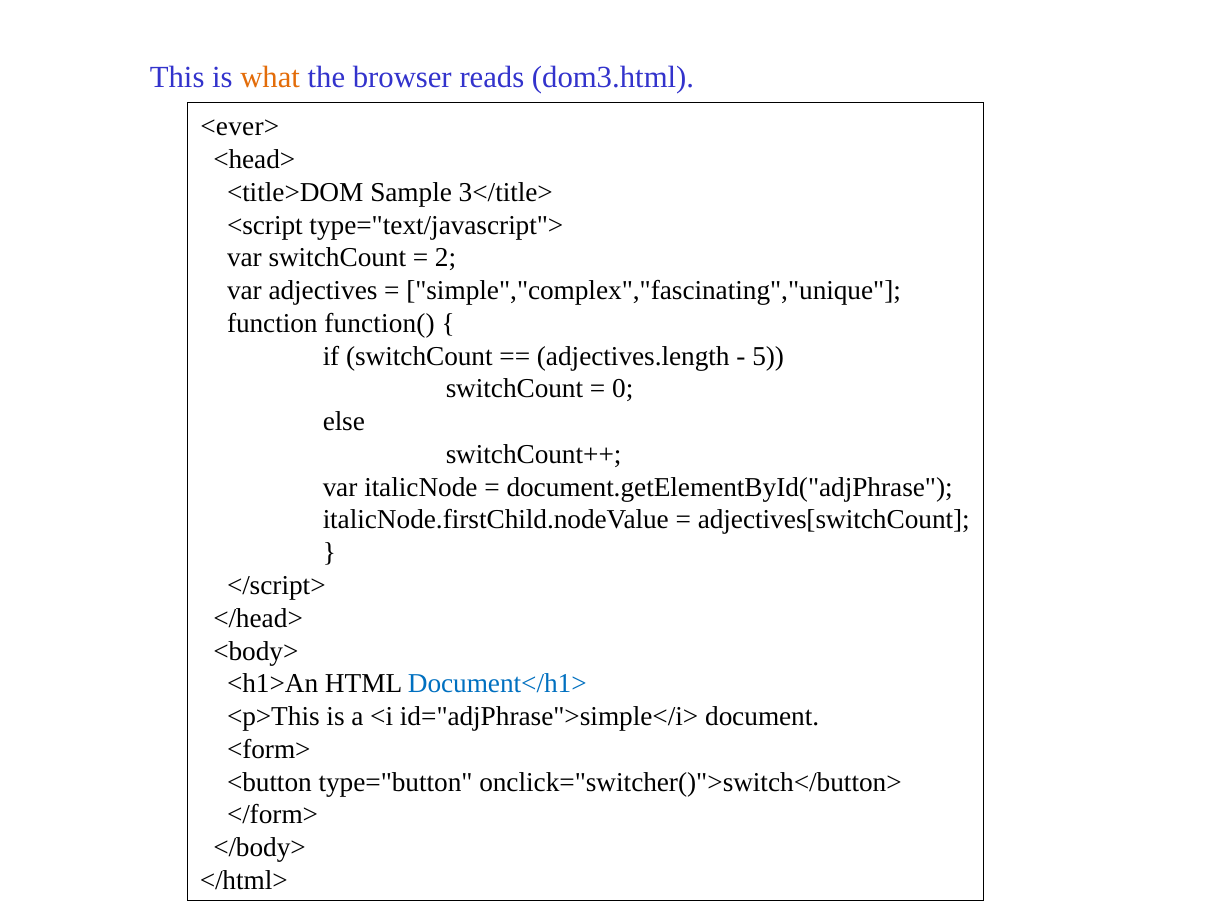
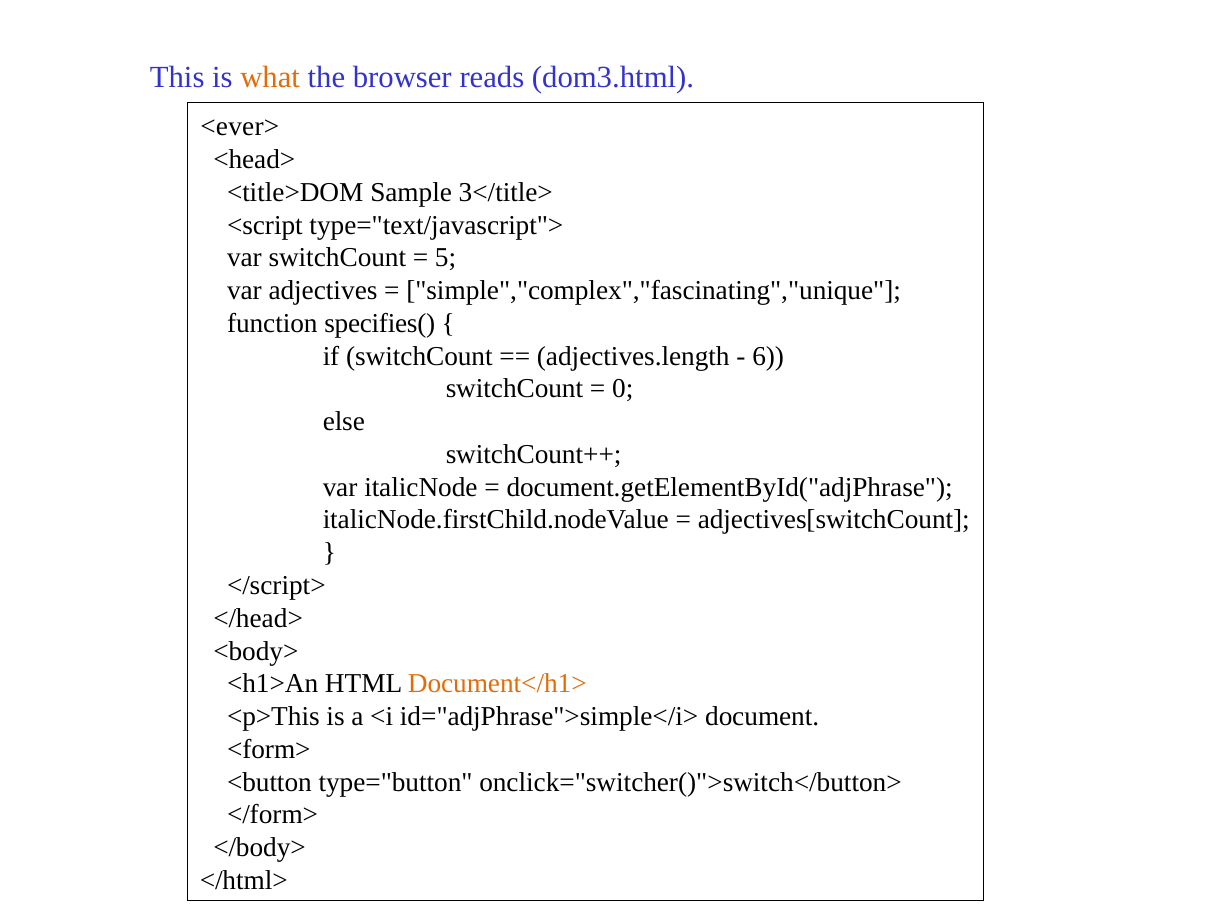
2: 2 -> 5
function(: function( -> specifies(
5: 5 -> 6
Document</h1> colour: blue -> orange
